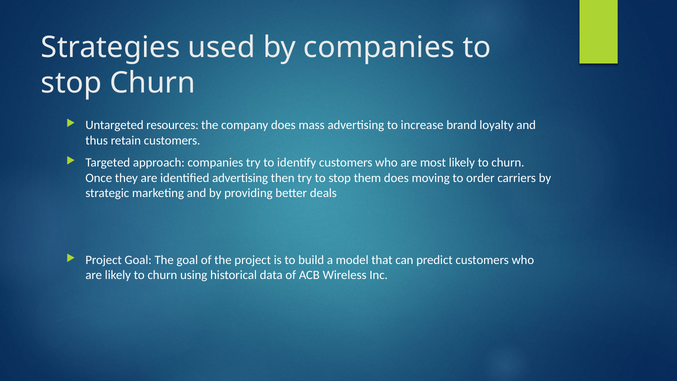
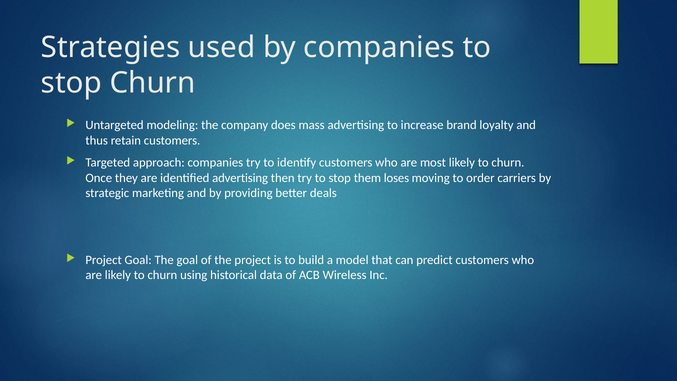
resources: resources -> modeling
them does: does -> loses
